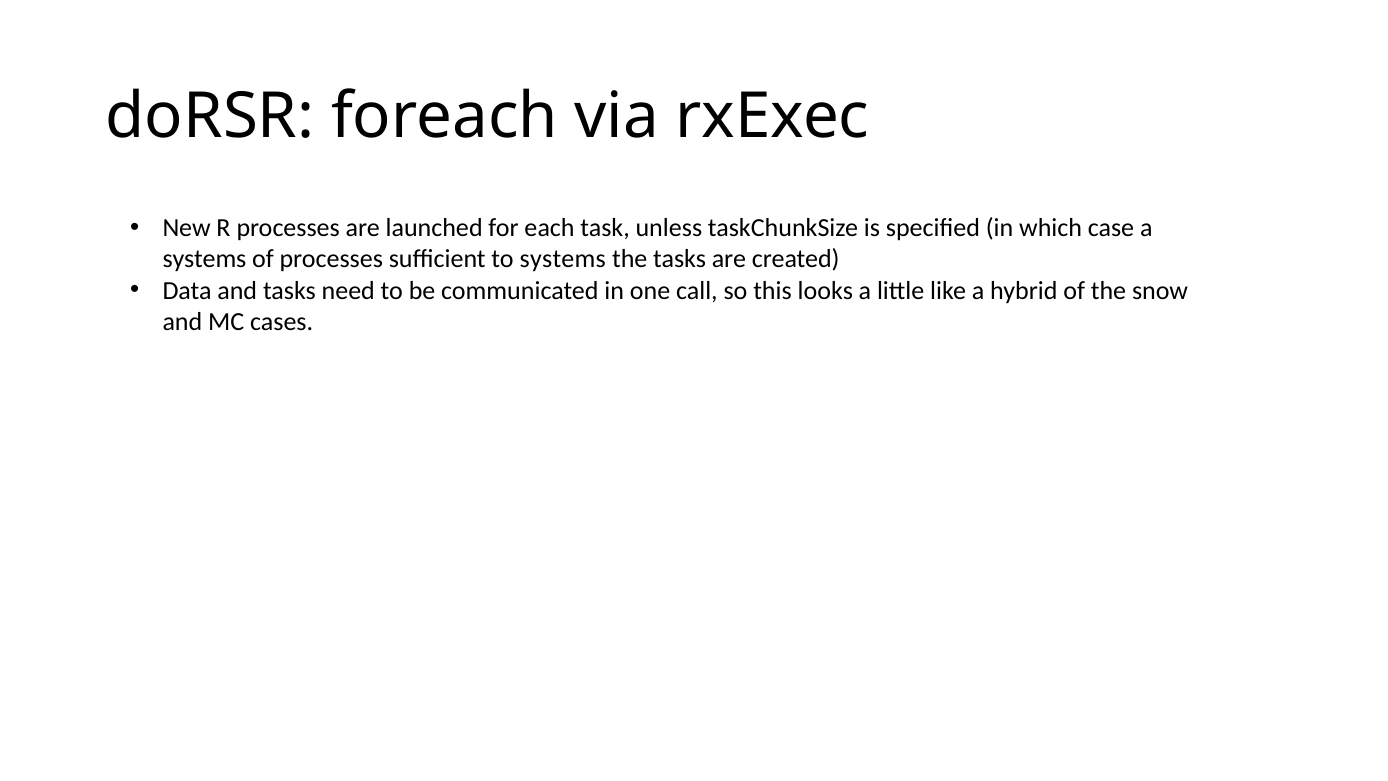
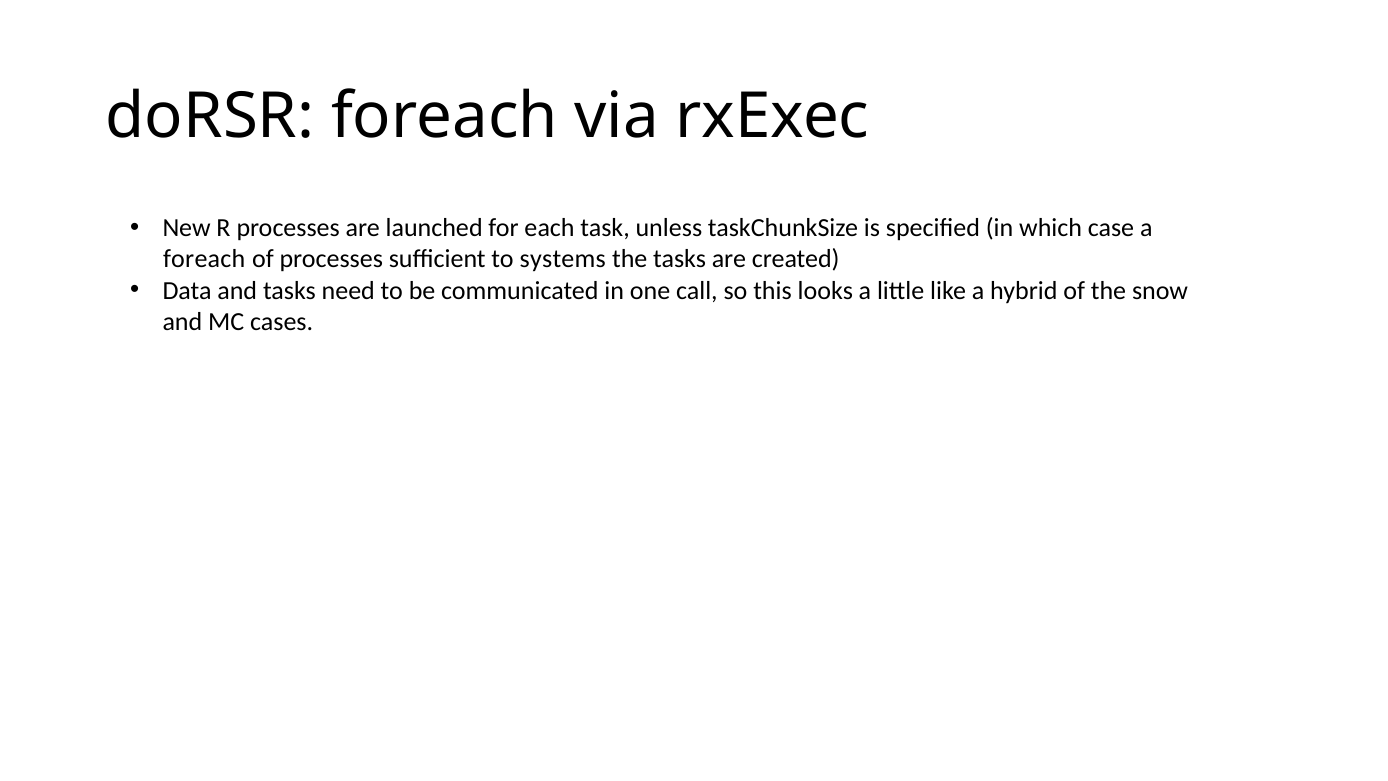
systems at (204, 259): systems -> foreach
